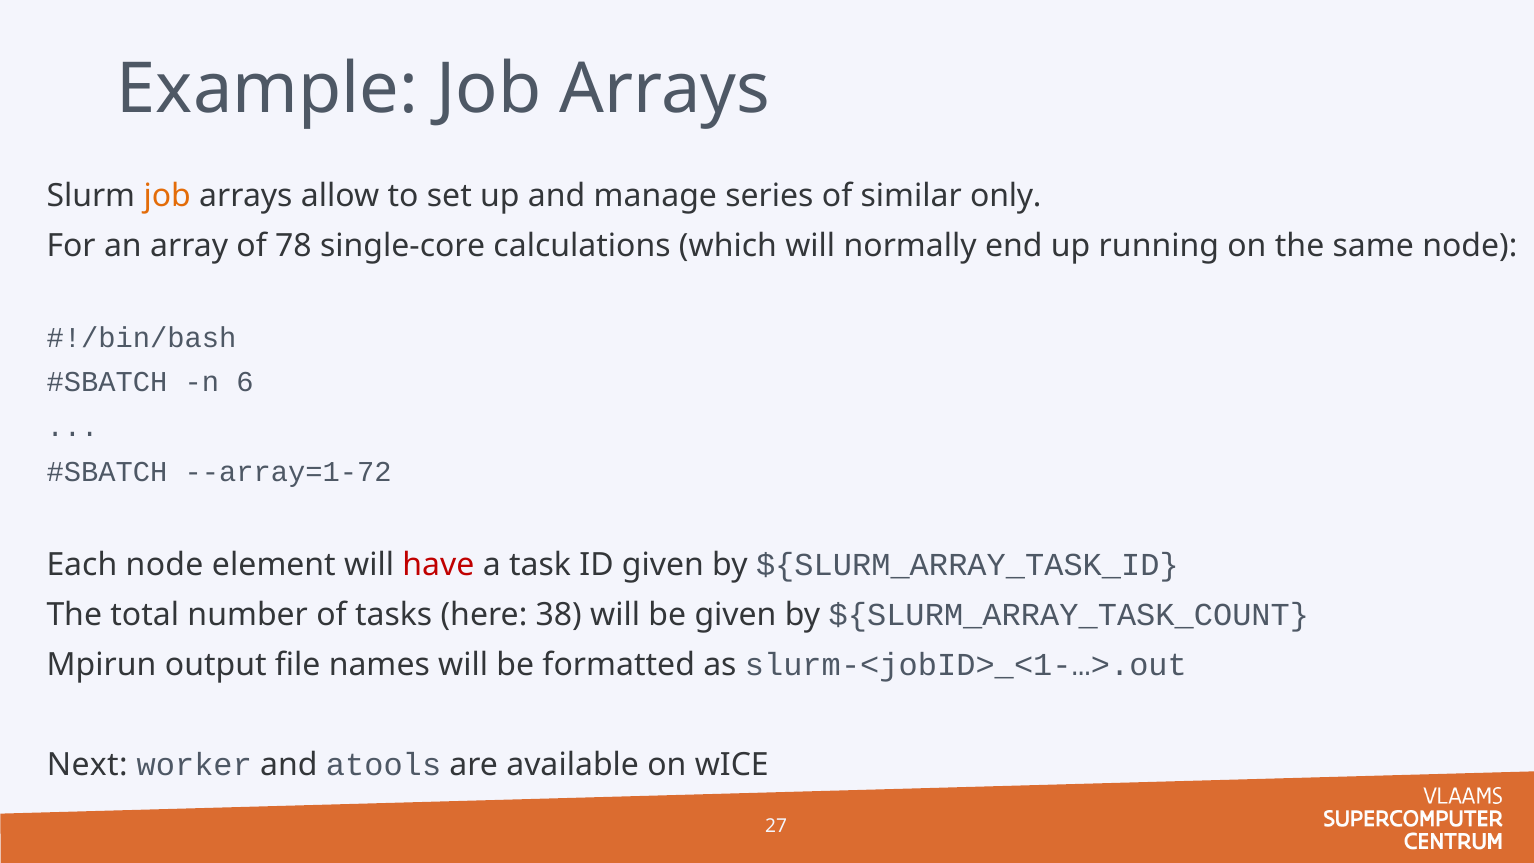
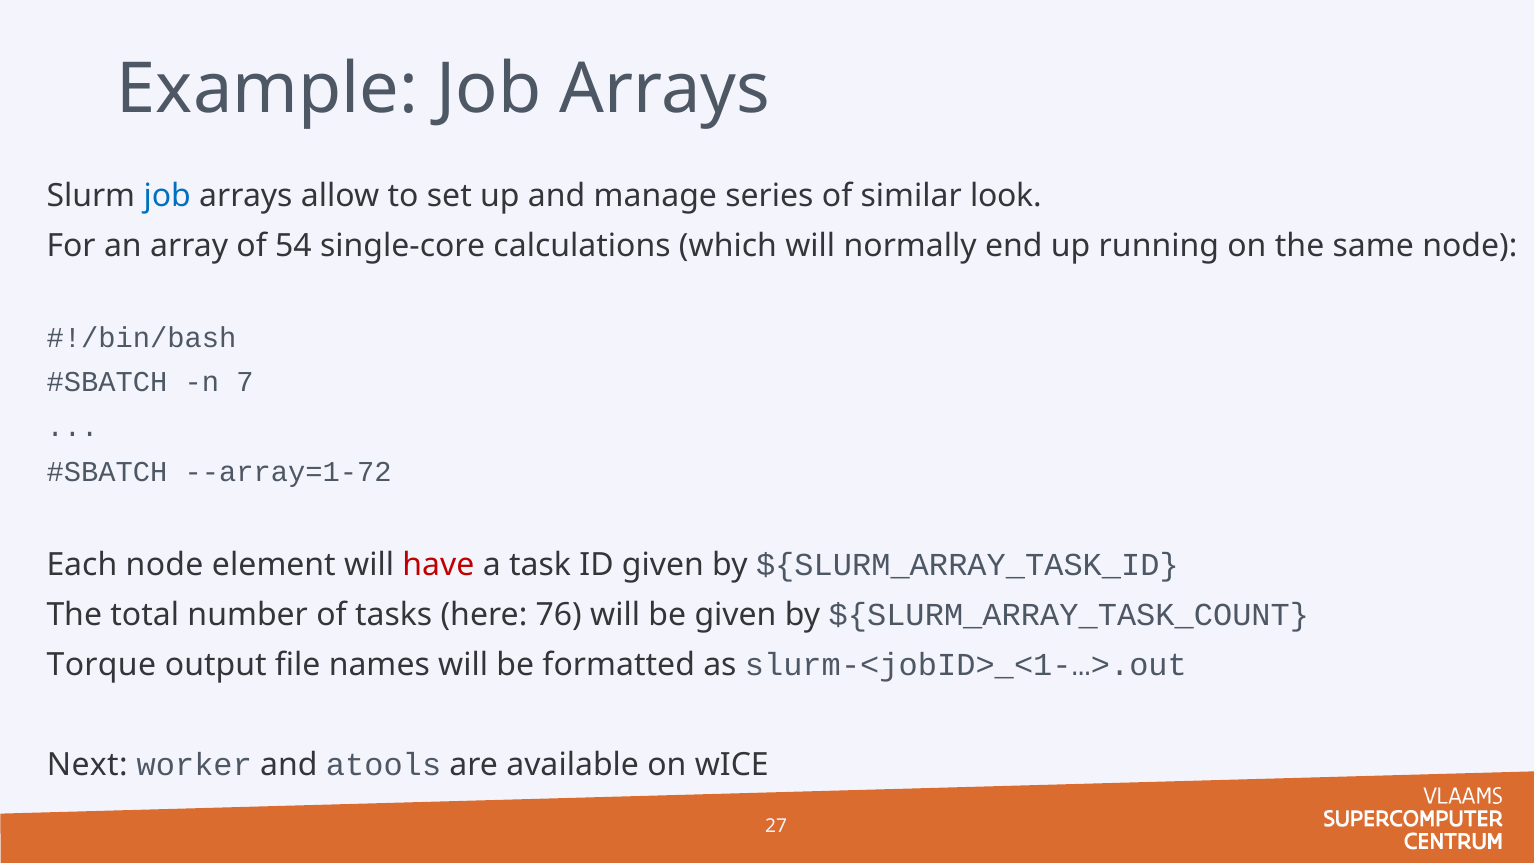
job at (167, 196) colour: orange -> blue
only: only -> look
78: 78 -> 54
6: 6 -> 7
38: 38 -> 76
Mpirun: Mpirun -> Torque
